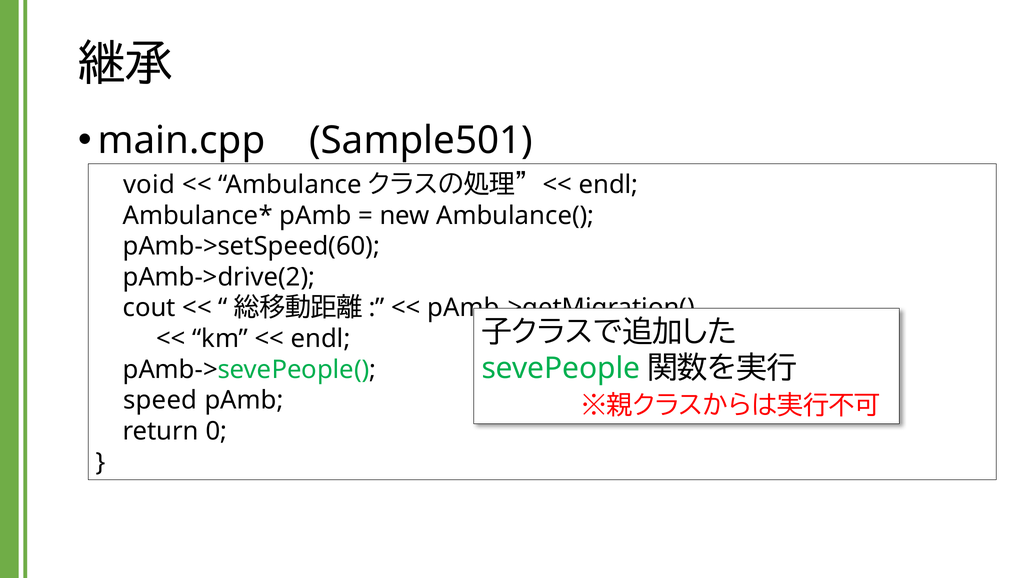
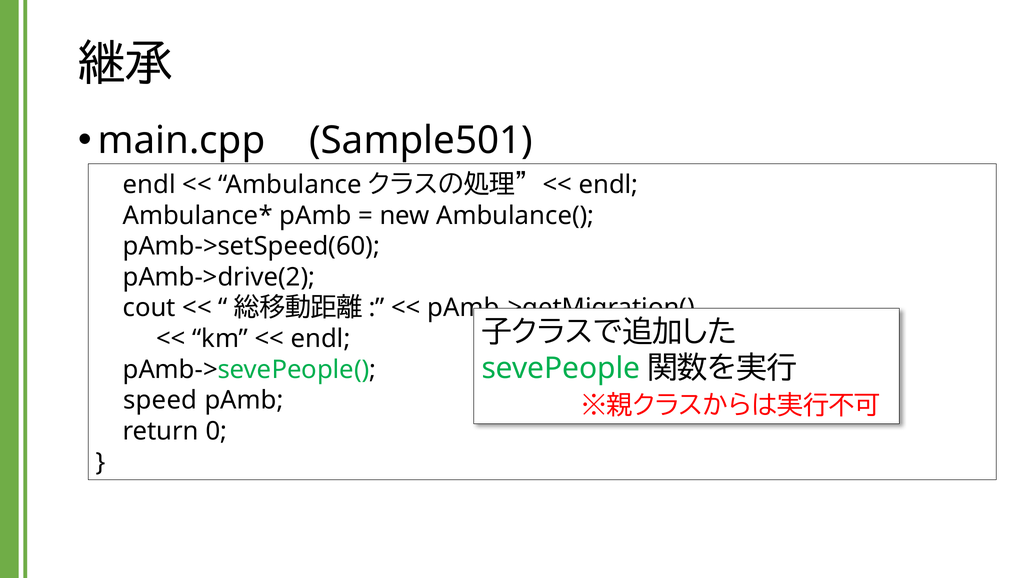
void at (149, 185): void -> endl
